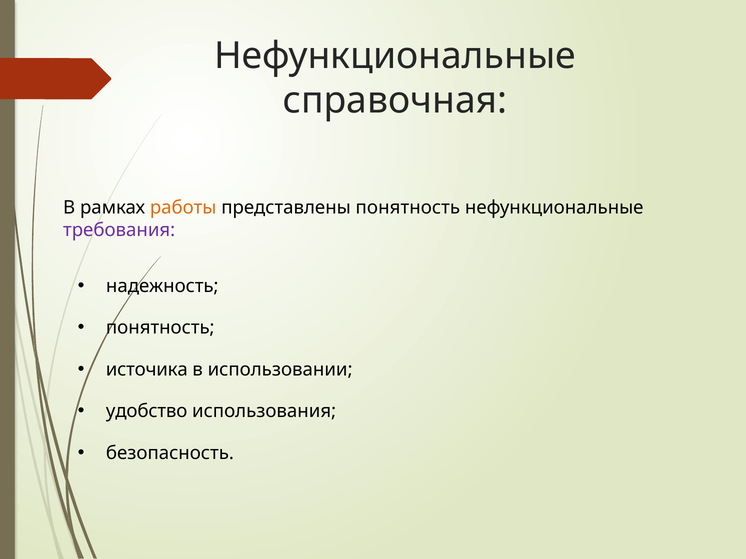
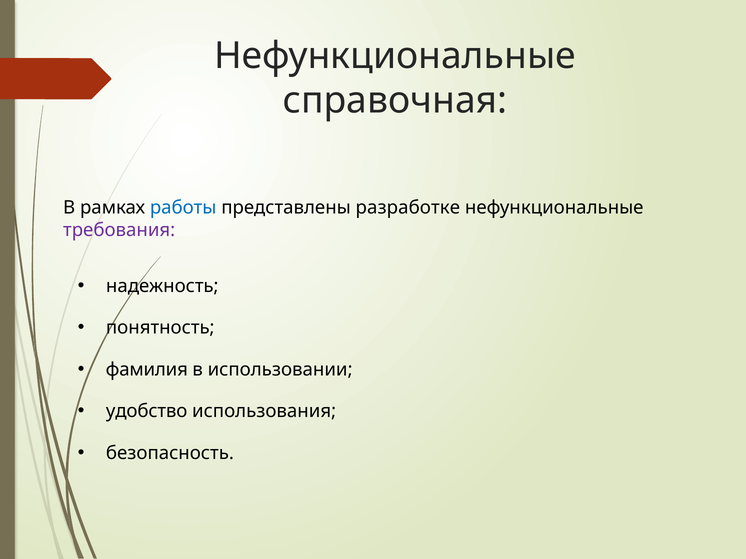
работы colour: orange -> blue
представлены понятность: понятность -> разработке
источика: источика -> фамилия
